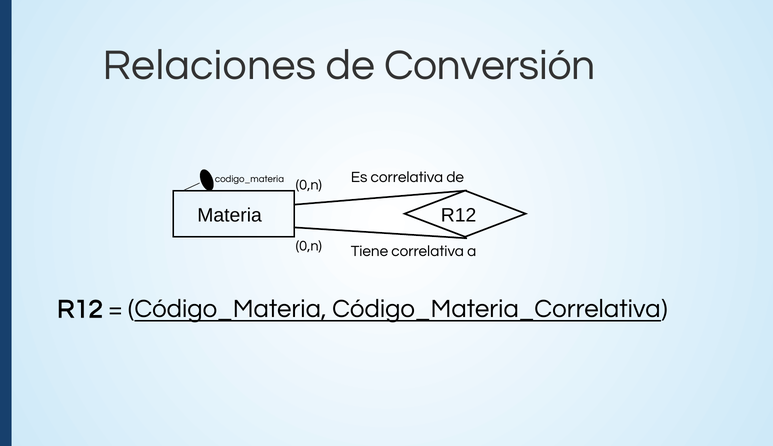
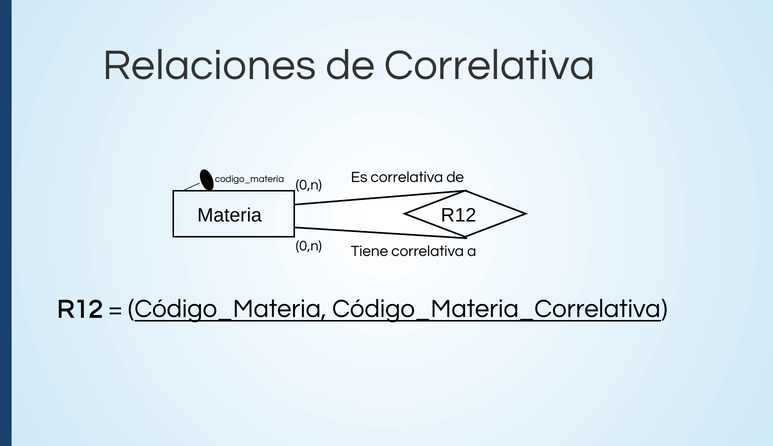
de Conversión: Conversión -> Correlativa
